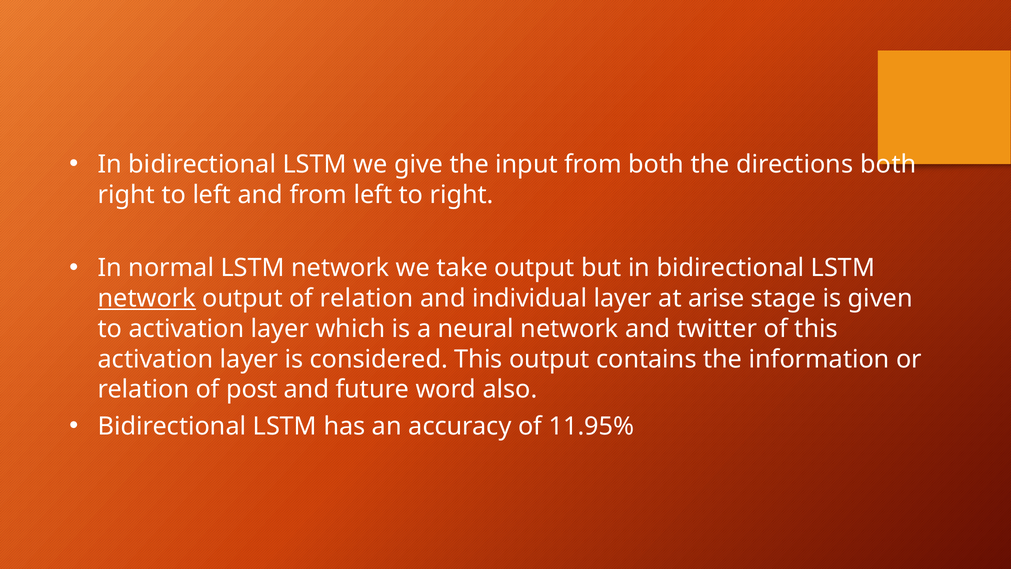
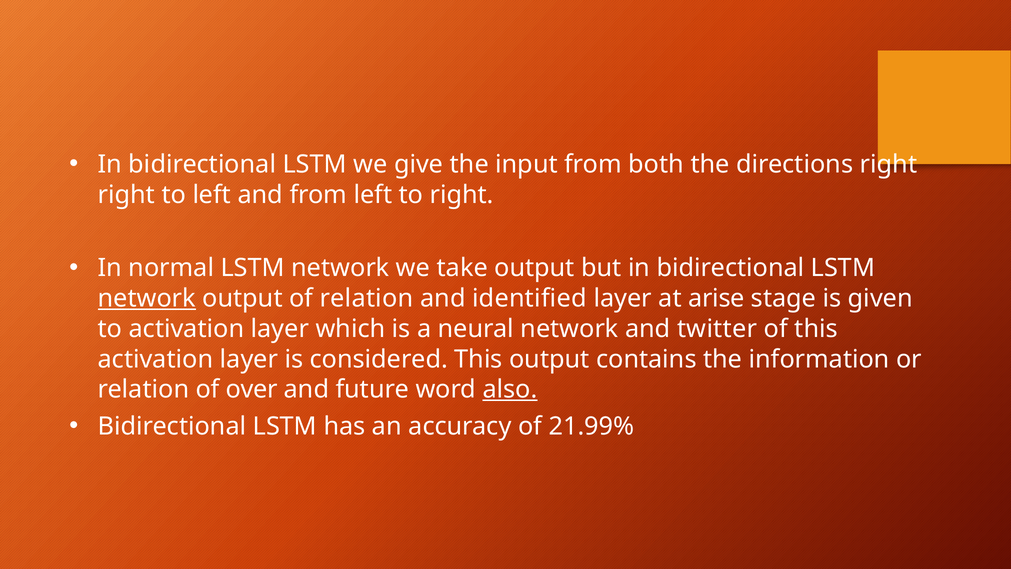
directions both: both -> right
individual: individual -> identified
post: post -> over
also underline: none -> present
11.95%: 11.95% -> 21.99%
